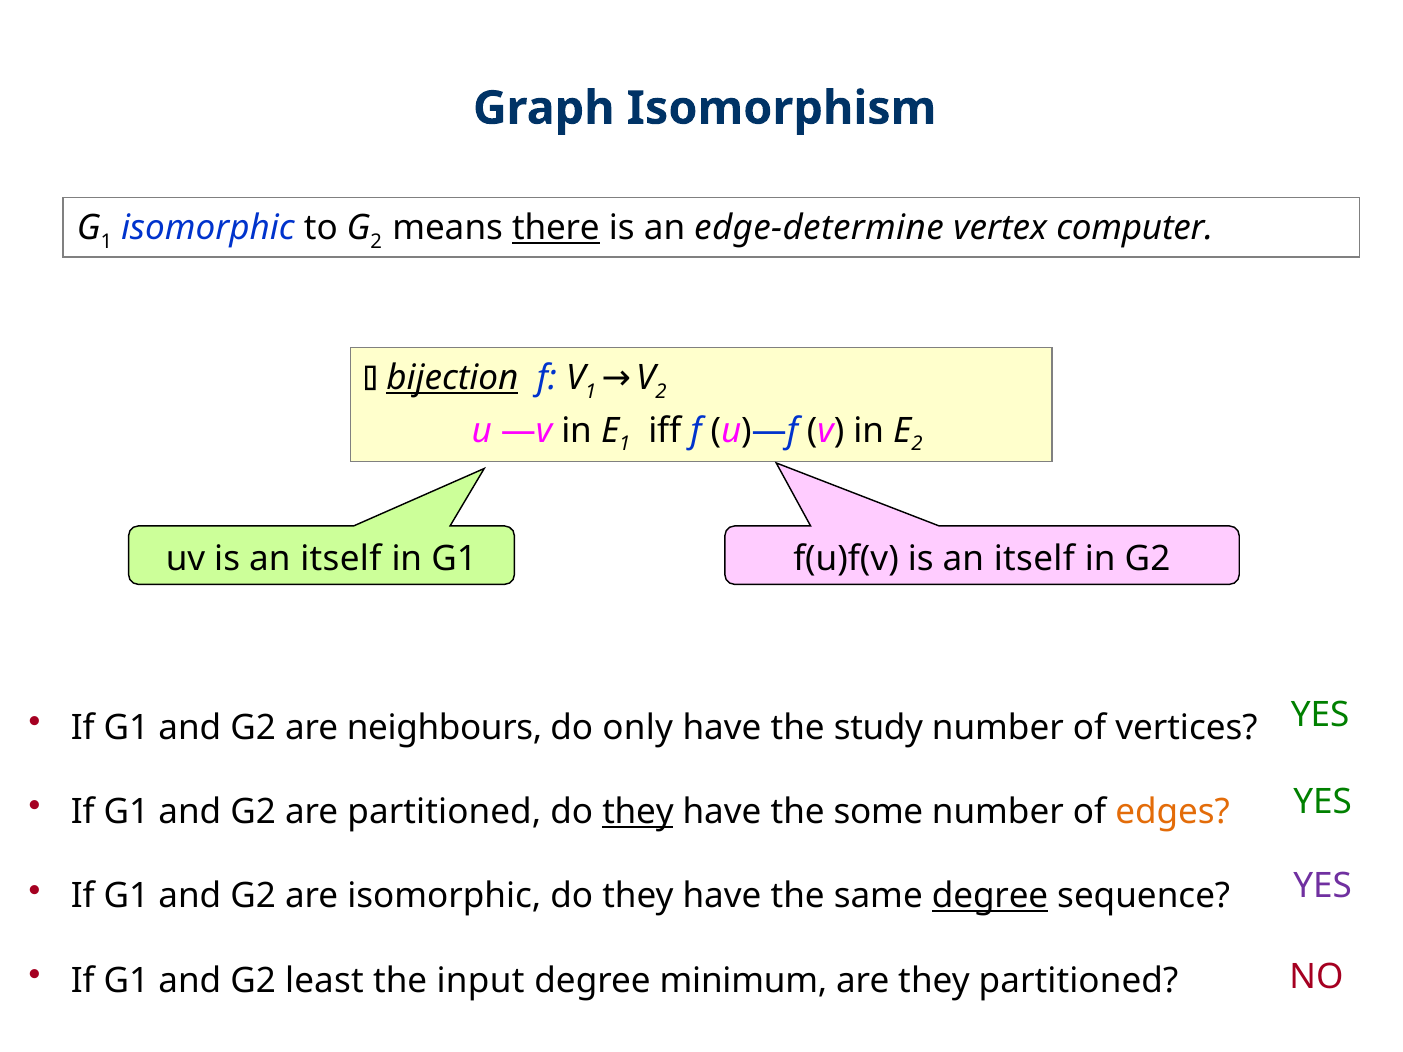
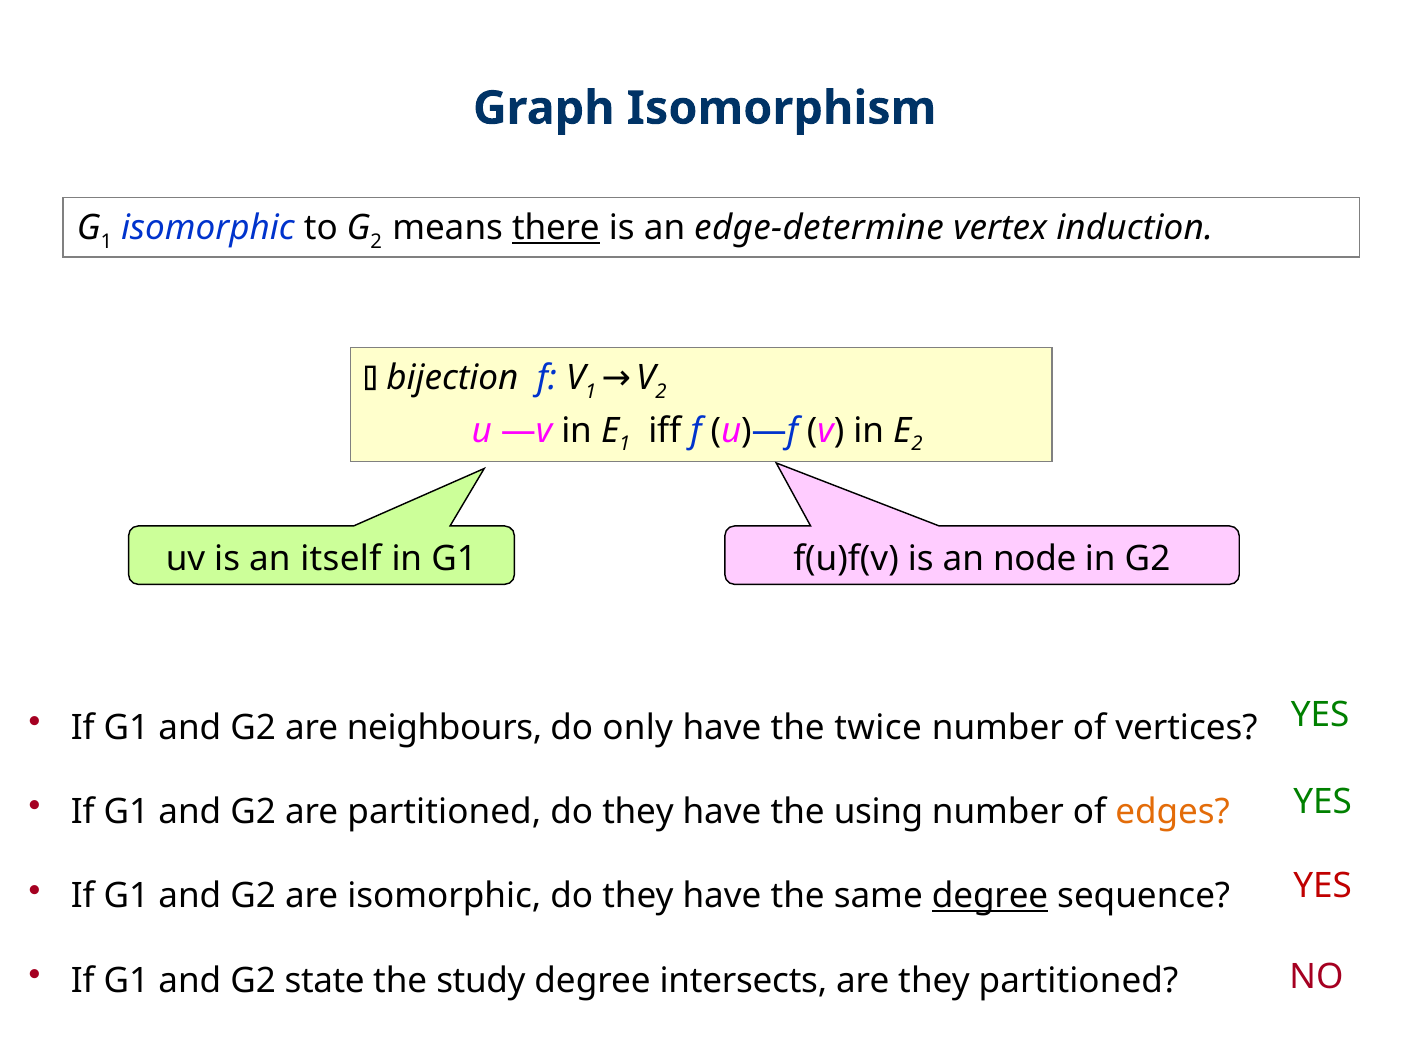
computer: computer -> induction
bijection underline: present -> none
f(u)f(v is an itself: itself -> node
study: study -> twice
they at (638, 812) underline: present -> none
some: some -> using
YES at (1323, 886) colour: purple -> red
least: least -> state
input: input -> study
minimum: minimum -> intersects
